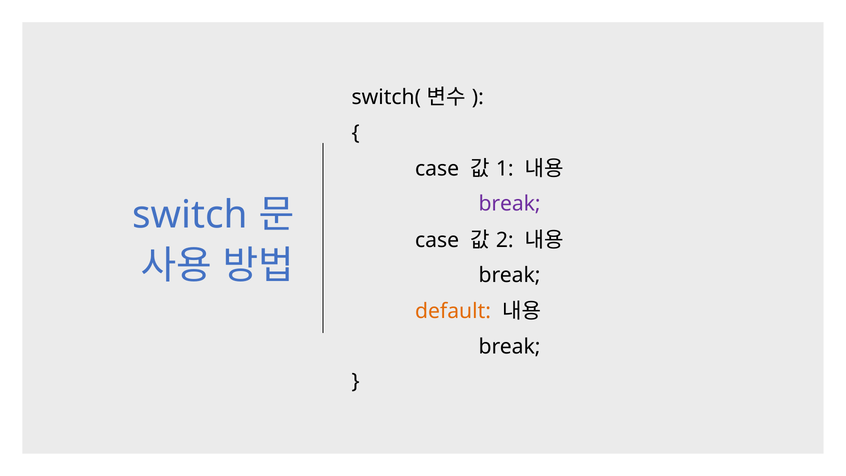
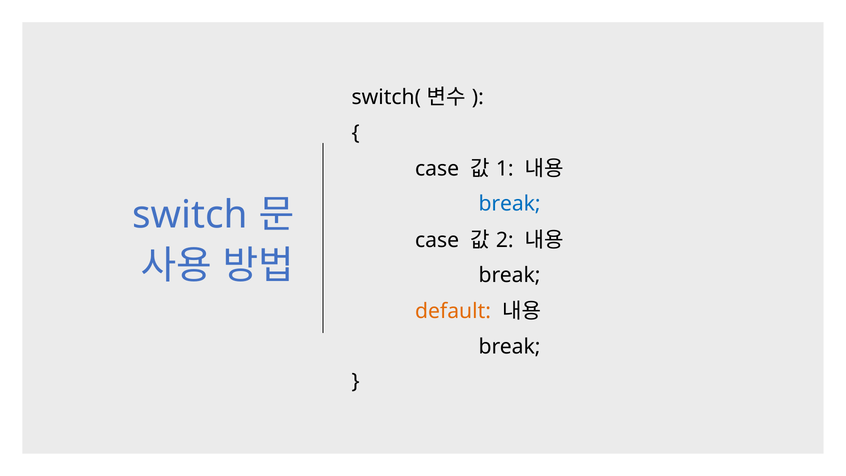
break at (510, 204) colour: purple -> blue
